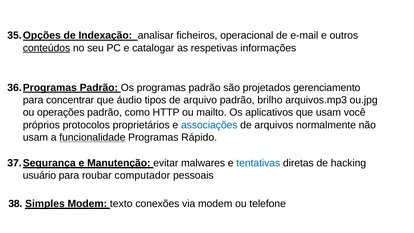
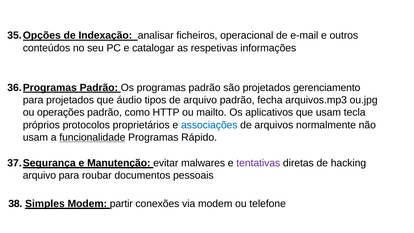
conteúdos underline: present -> none
para concentrar: concentrar -> projetados
brilho: brilho -> fecha
você: você -> tecla
tentativas colour: blue -> purple
usuário at (39, 175): usuário -> arquivo
computador: computador -> documentos
texto: texto -> partir
